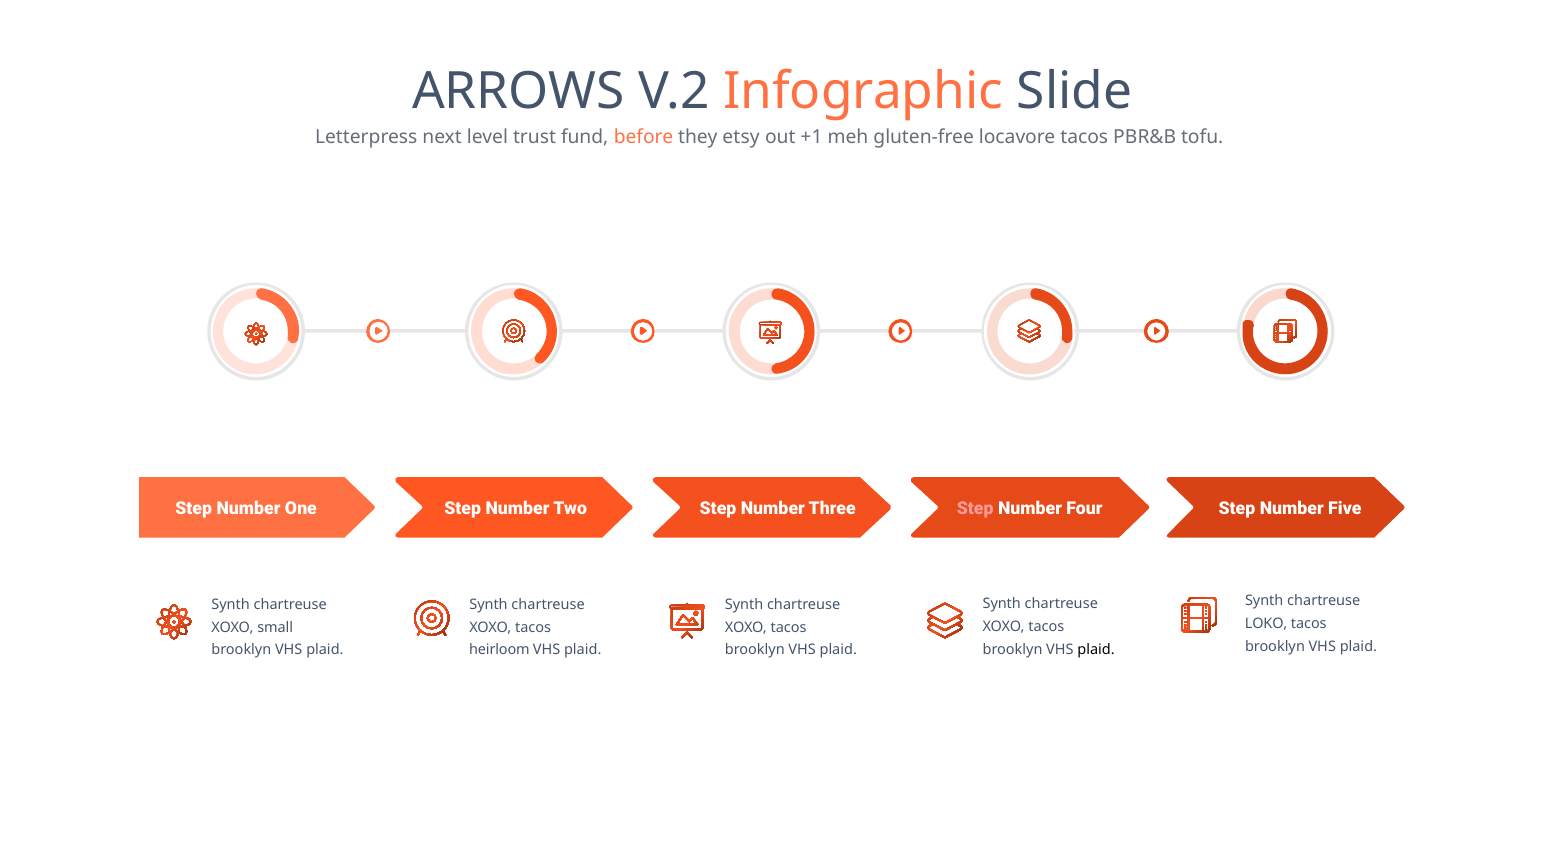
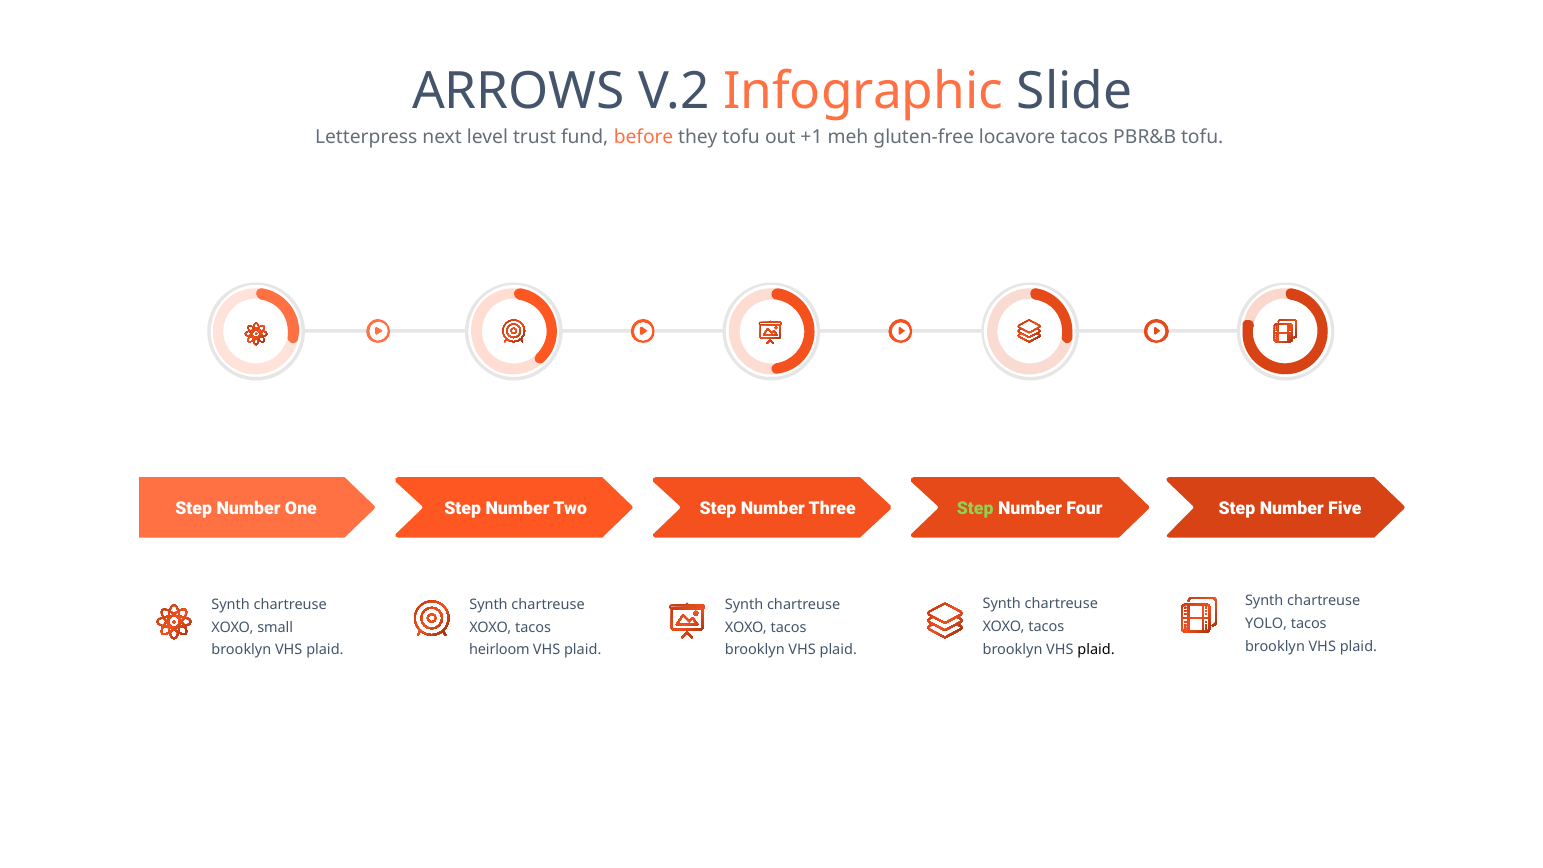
they etsy: etsy -> tofu
Step at (975, 508) colour: pink -> light green
LOKO: LOKO -> YOLO
